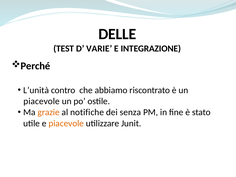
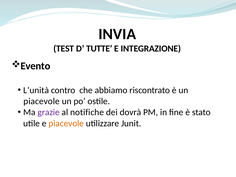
DELLE: DELLE -> INVIA
VARIE: VARIE -> TUTTE
Perché: Perché -> Evento
grazie colour: orange -> purple
senza: senza -> dovrà
